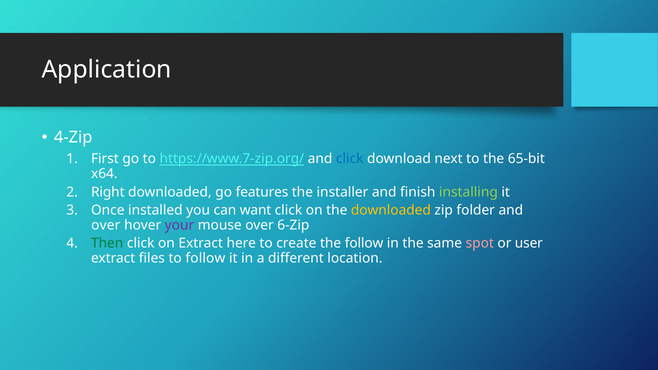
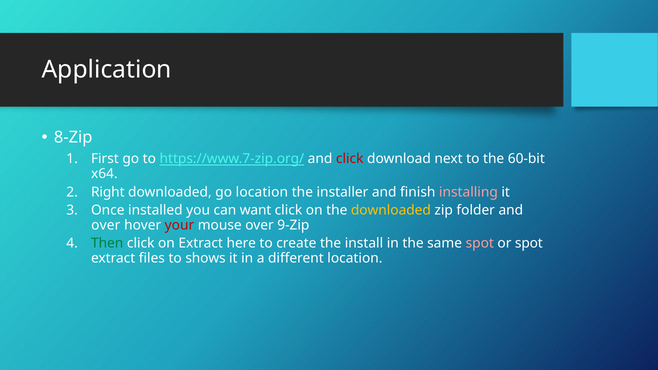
4-Zip: 4-Zip -> 8-Zip
click at (350, 159) colour: blue -> red
65-bit: 65-bit -> 60-bit
go features: features -> location
installing colour: light green -> pink
your colour: purple -> red
6-Zip: 6-Zip -> 9-Zip
the follow: follow -> install
or user: user -> spot
to follow: follow -> shows
